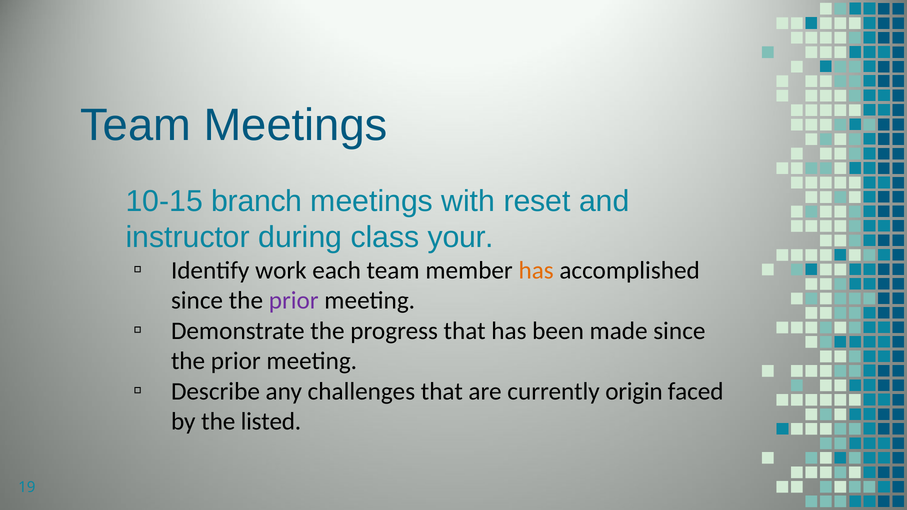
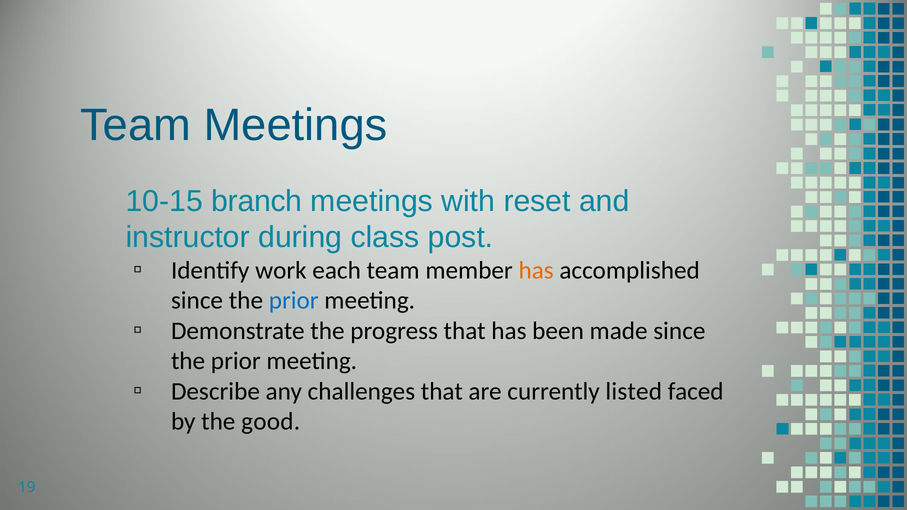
your: your -> post
prior at (294, 301) colour: purple -> blue
origin: origin -> listed
listed: listed -> good
